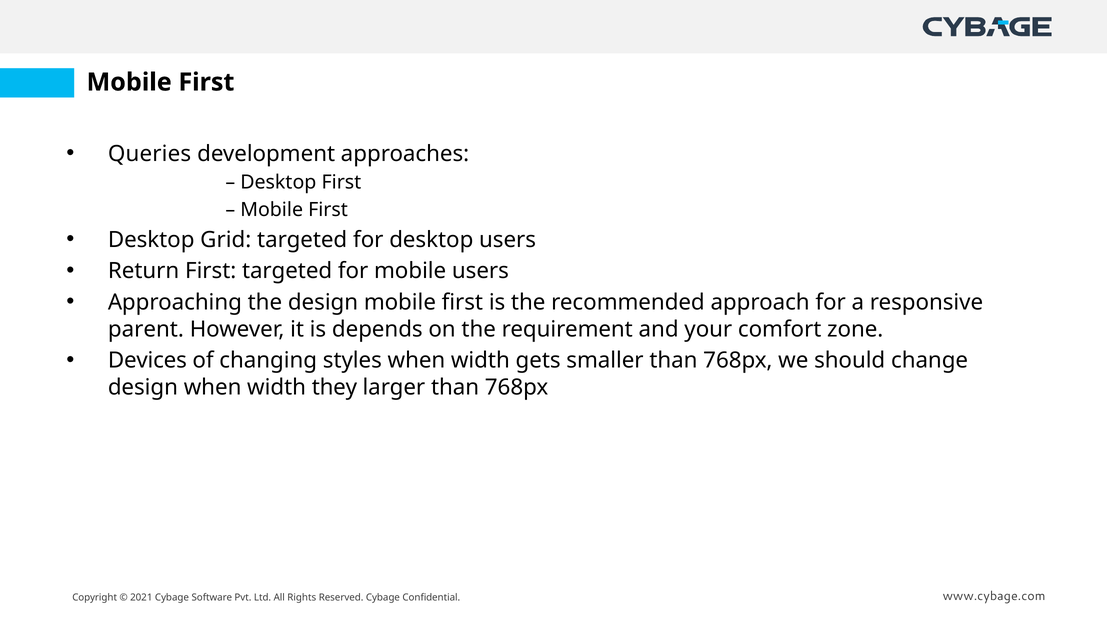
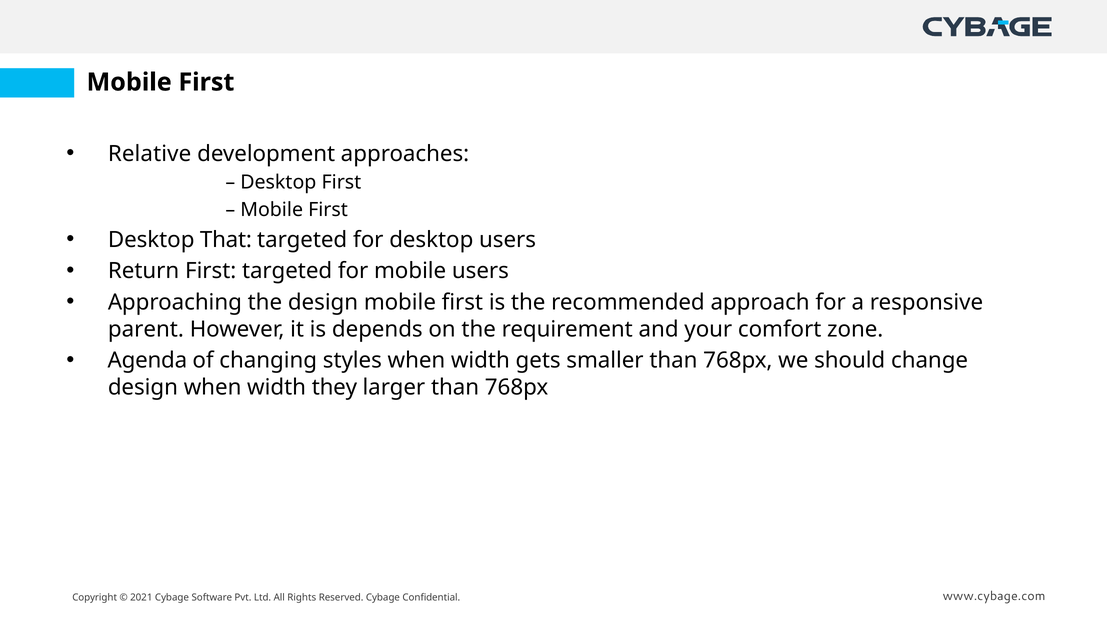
Queries: Queries -> Relative
Grid: Grid -> That
Devices: Devices -> Agenda
